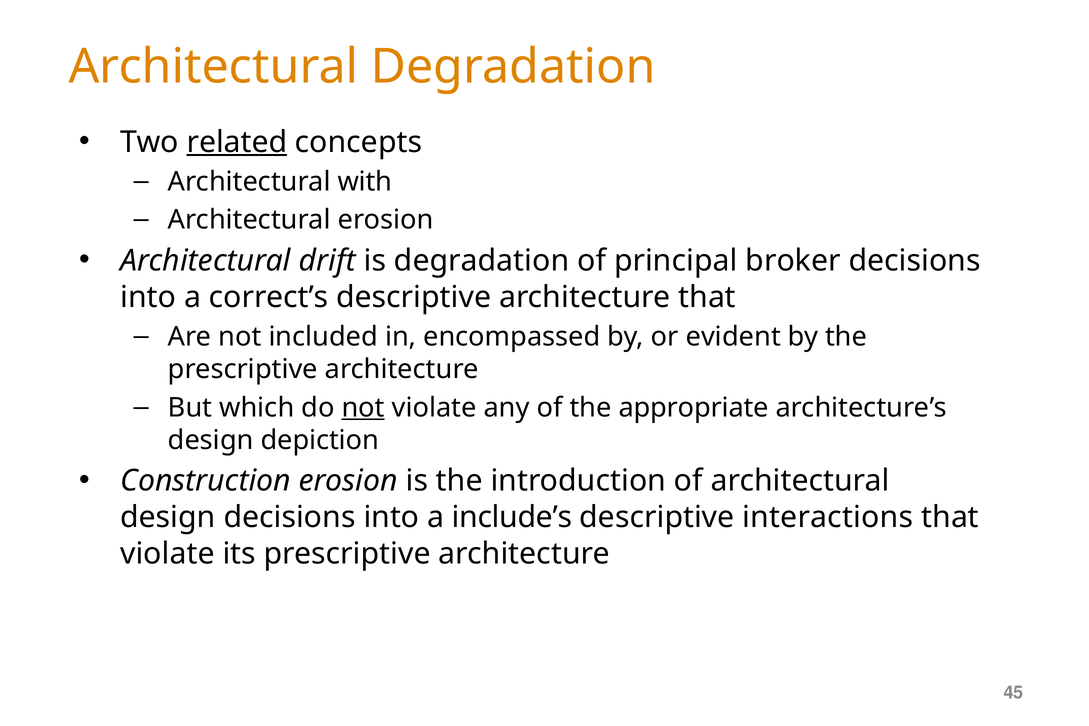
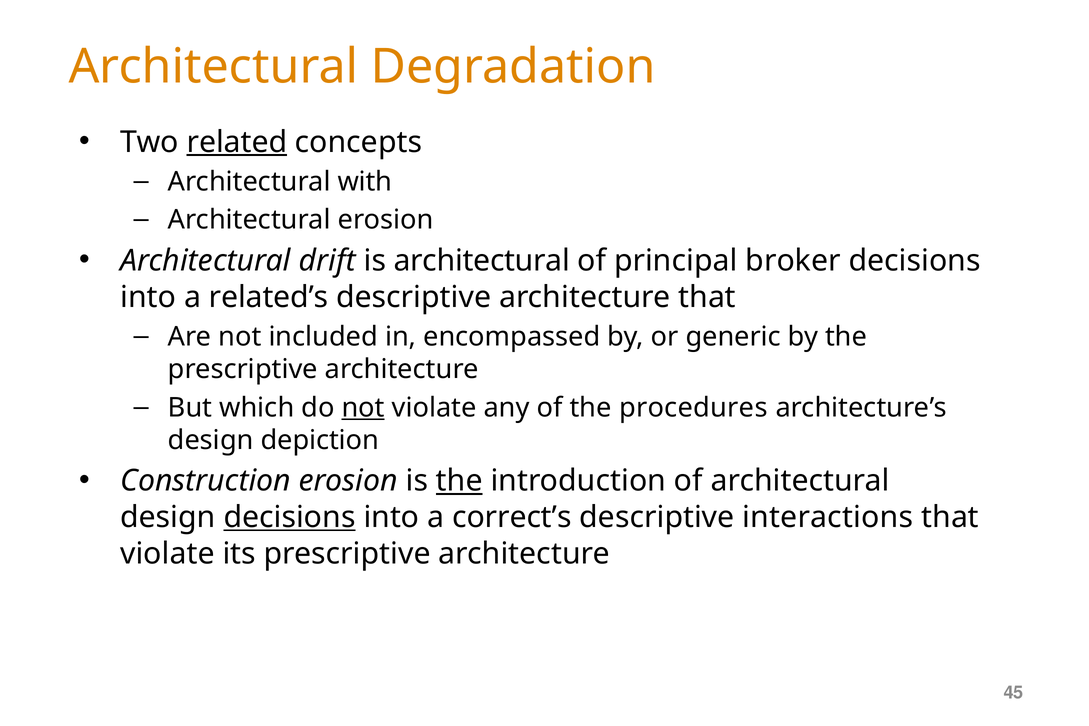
is degradation: degradation -> architectural
correct’s: correct’s -> related’s
evident: evident -> generic
appropriate: appropriate -> procedures
the at (459, 481) underline: none -> present
decisions at (290, 517) underline: none -> present
include’s: include’s -> correct’s
